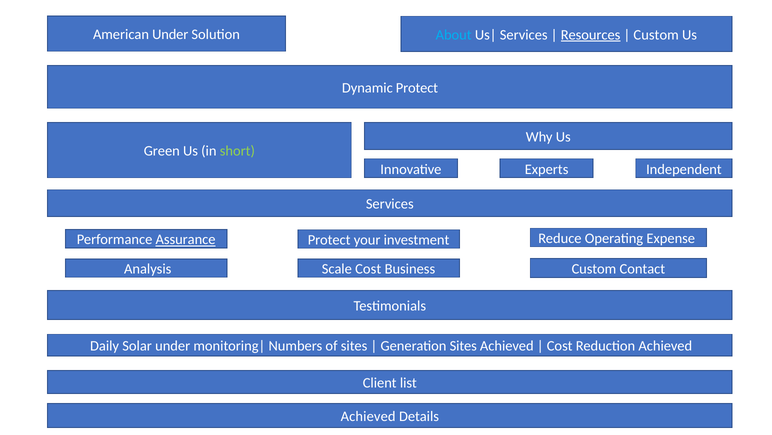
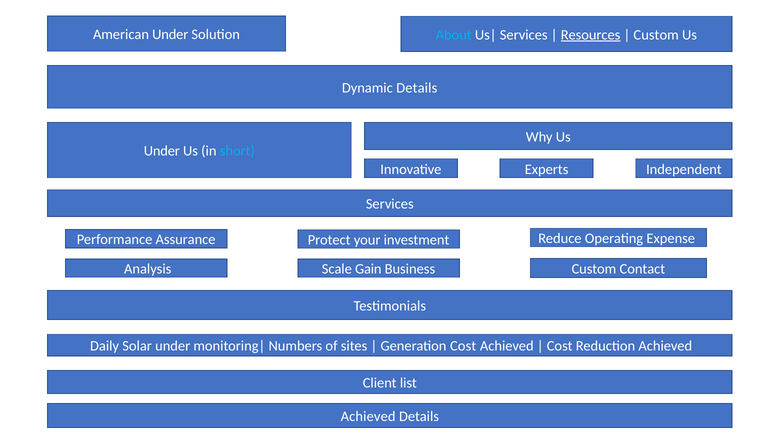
Dynamic Protect: Protect -> Details
Green at (162, 151): Green -> Under
short colour: light green -> light blue
Assurance underline: present -> none
Scale Cost: Cost -> Gain
Generation Sites: Sites -> Cost
